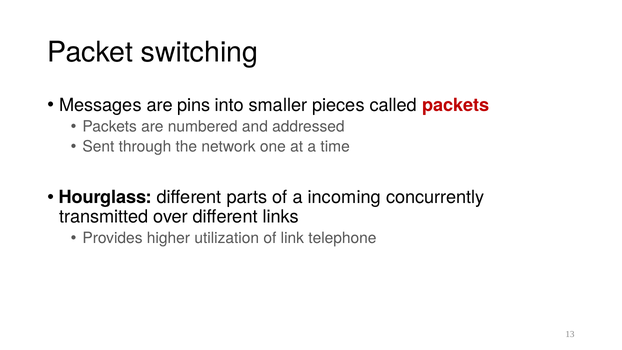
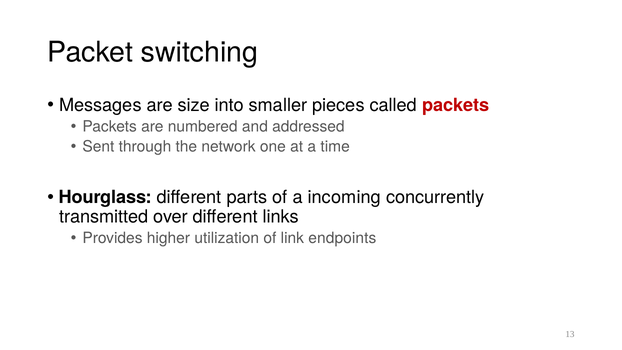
pins: pins -> size
telephone: telephone -> endpoints
